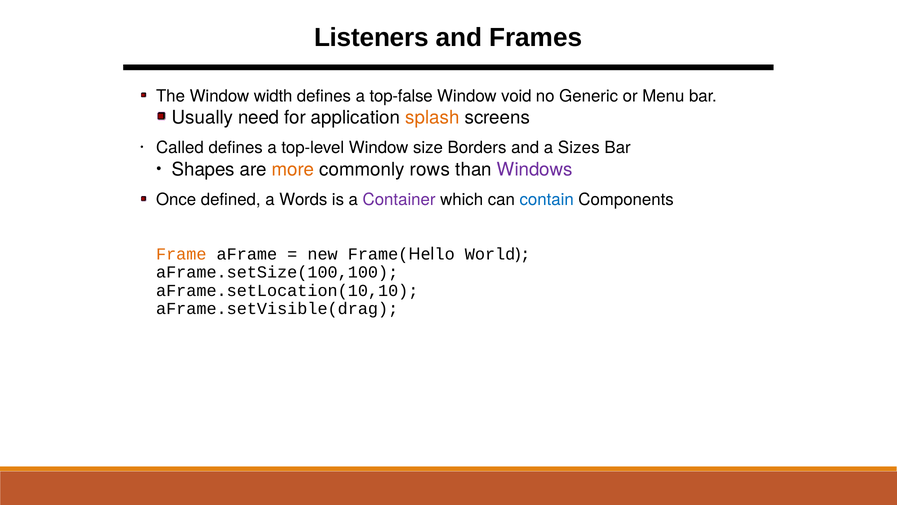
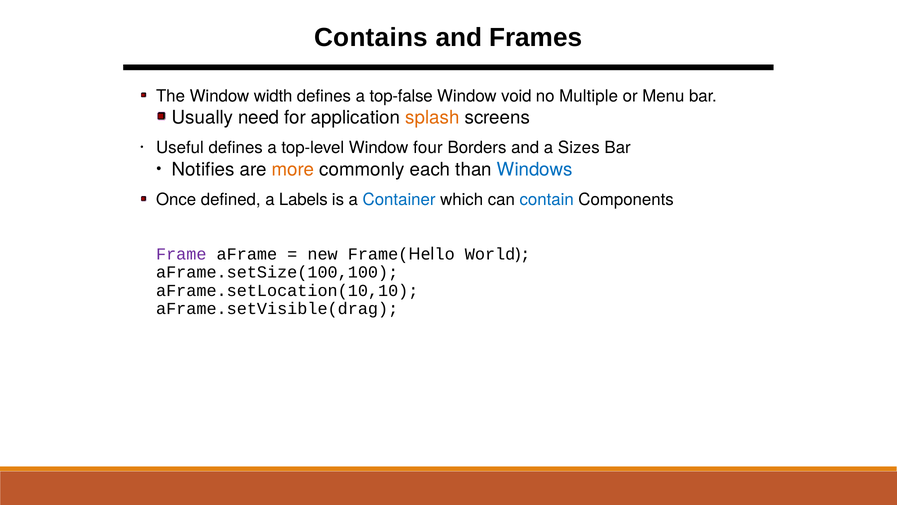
Listeners: Listeners -> Contains
Generic: Generic -> Multiple
Called: Called -> Useful
size: size -> four
Shapes: Shapes -> Notifies
rows: rows -> each
Windows colour: purple -> blue
Words: Words -> Labels
Container colour: purple -> blue
Frame colour: orange -> purple
